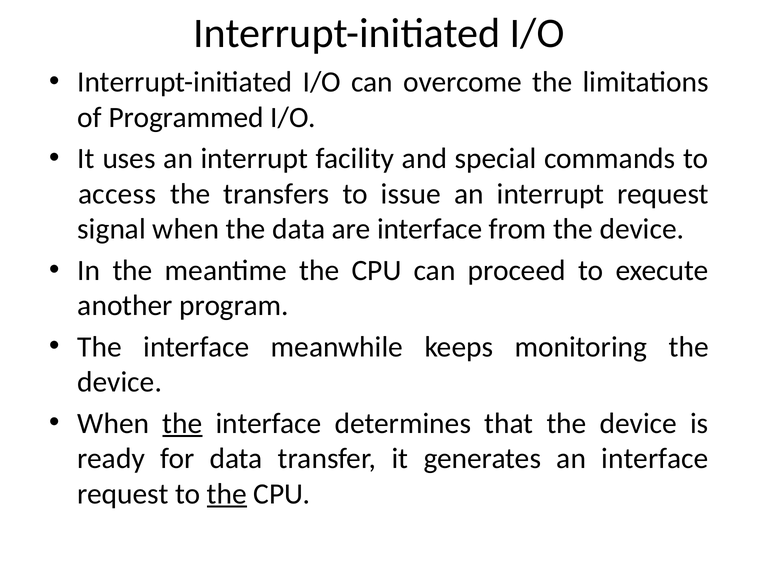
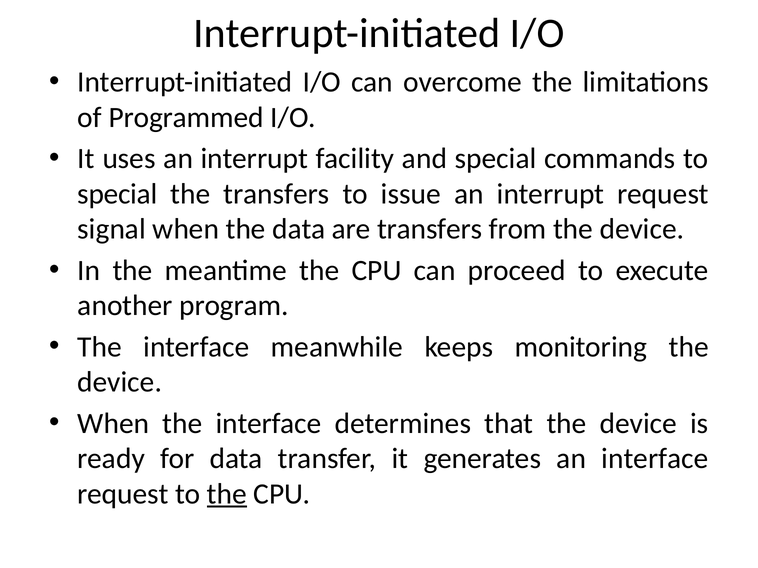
access at (117, 194): access -> special
are interface: interface -> transfers
the at (182, 424) underline: present -> none
